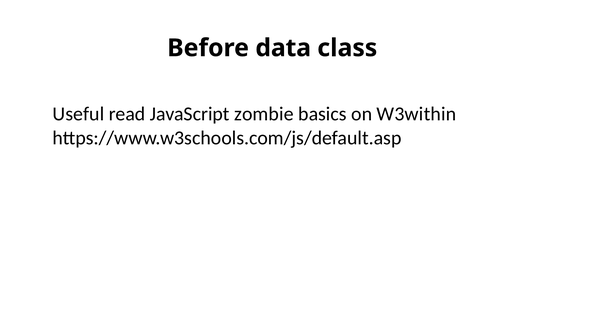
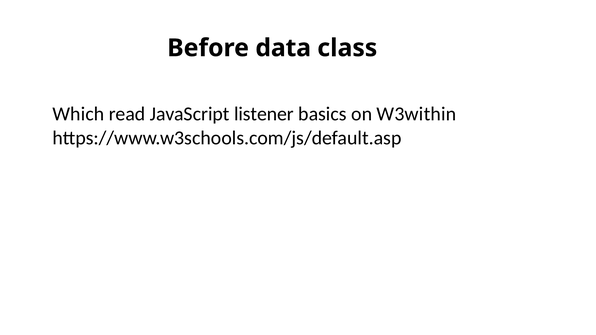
Useful: Useful -> Which
zombie: zombie -> listener
